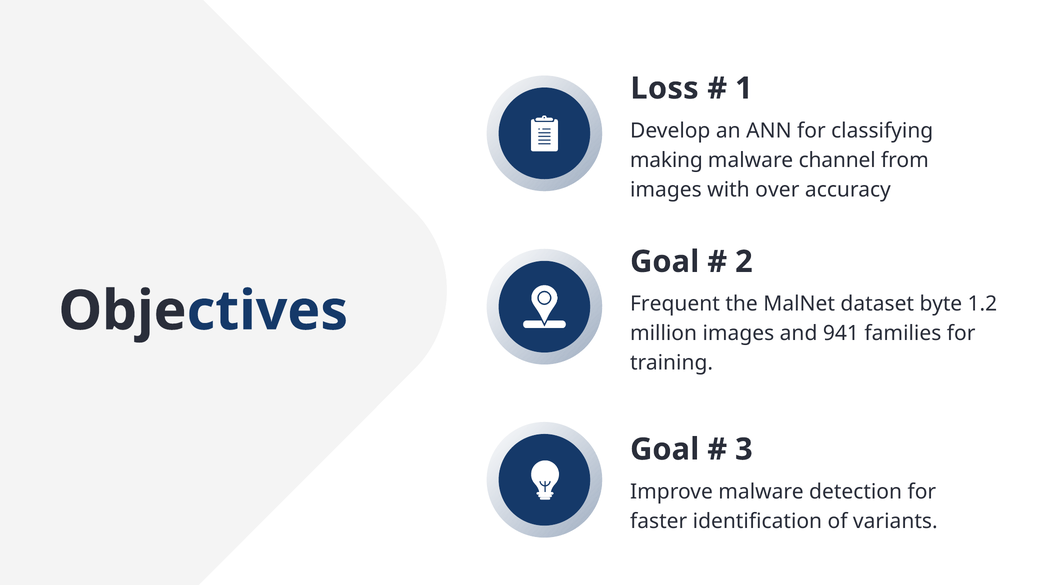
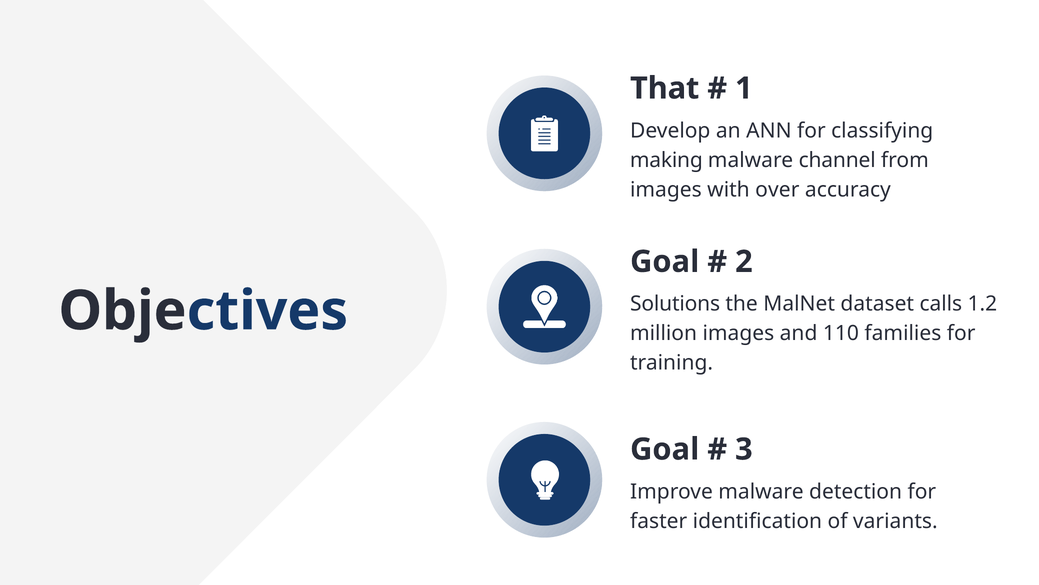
Loss: Loss -> That
Frequent: Frequent -> Solutions
byte: byte -> calls
941: 941 -> 110
